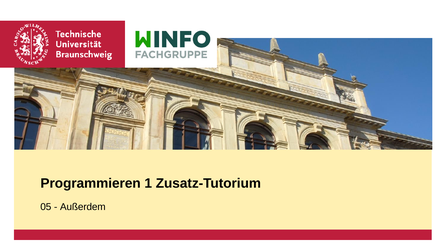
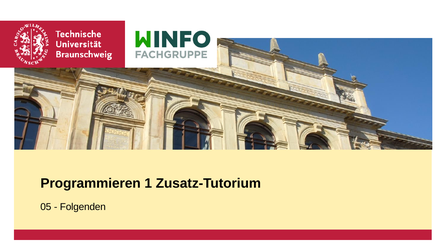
Außerdem: Außerdem -> Folgenden
